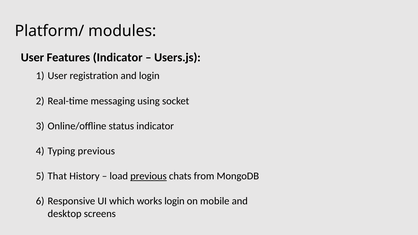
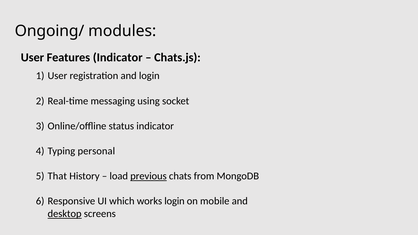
Platform/: Platform/ -> Ongoing/
Users.js: Users.js -> Chats.js
Typing previous: previous -> personal
desktop underline: none -> present
